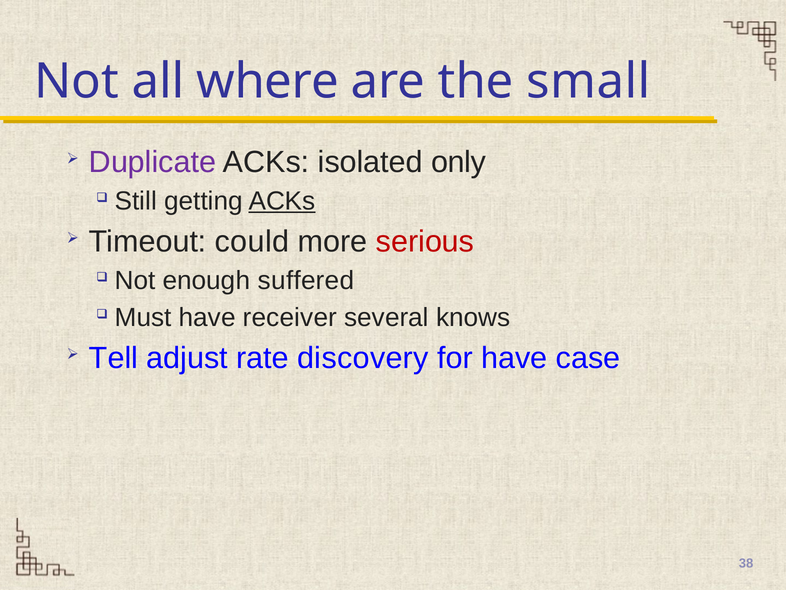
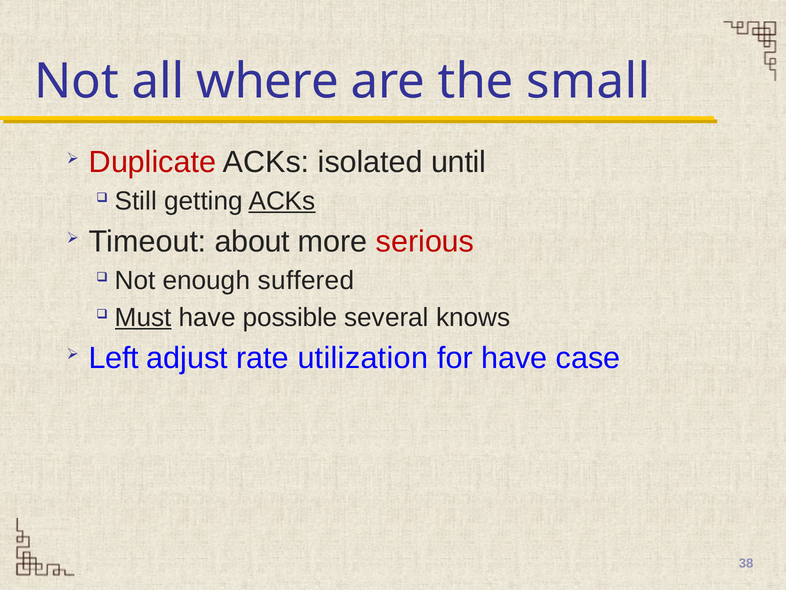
Duplicate colour: purple -> red
only: only -> until
could: could -> about
Must underline: none -> present
receiver: receiver -> possible
Tell: Tell -> Left
discovery: discovery -> utilization
